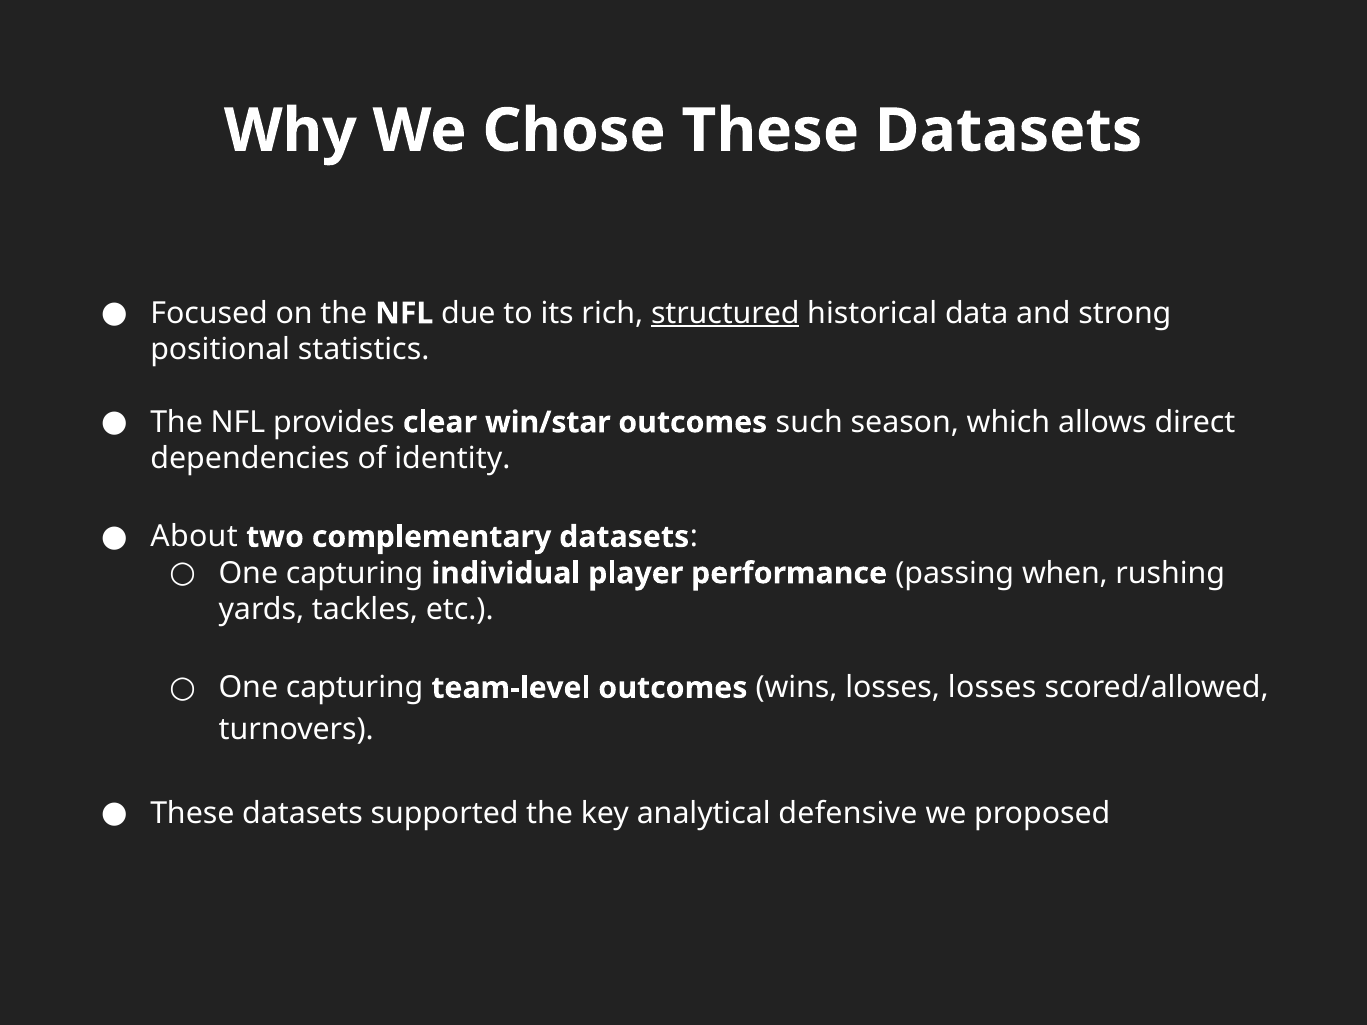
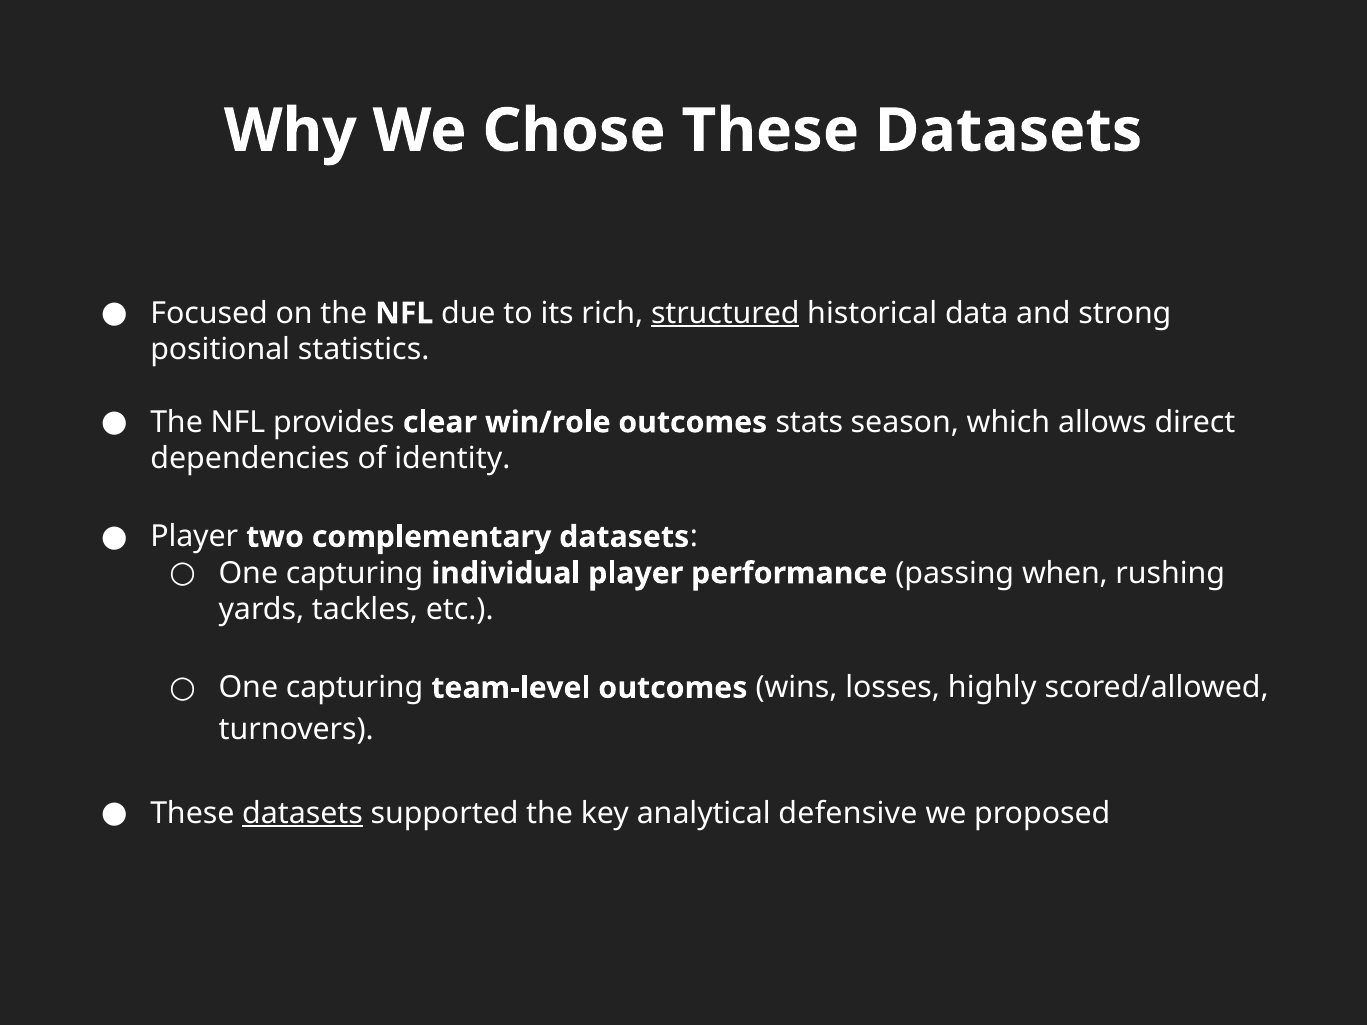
win/star: win/star -> win/role
such: such -> stats
About at (194, 537): About -> Player
losses losses: losses -> highly
datasets at (303, 813) underline: none -> present
